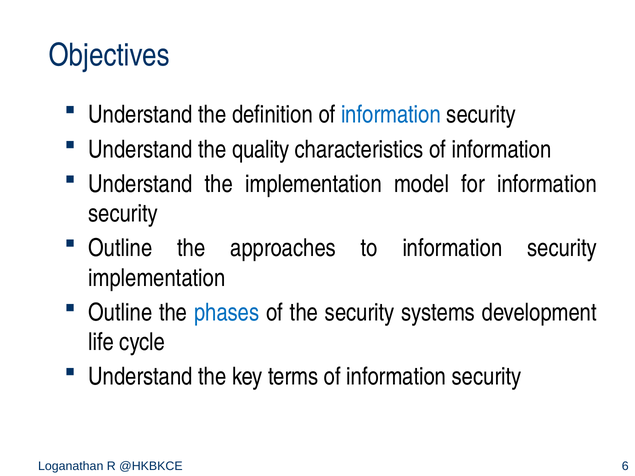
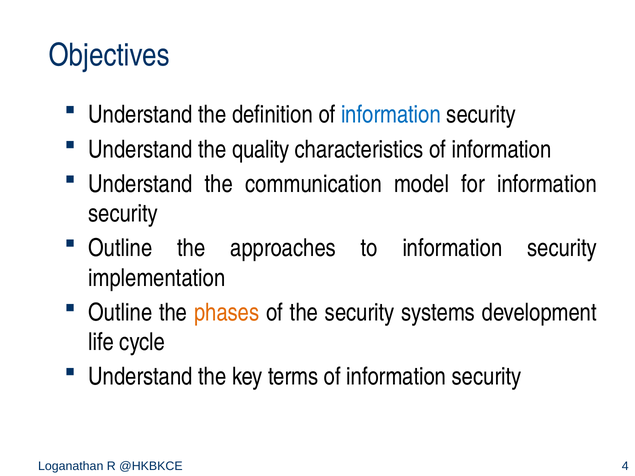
the implementation: implementation -> communication
phases colour: blue -> orange
6: 6 -> 4
